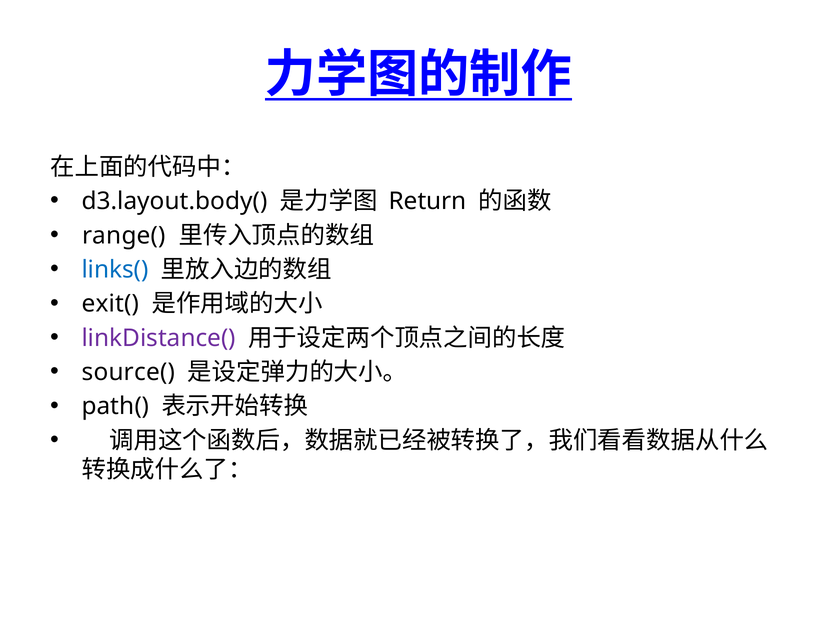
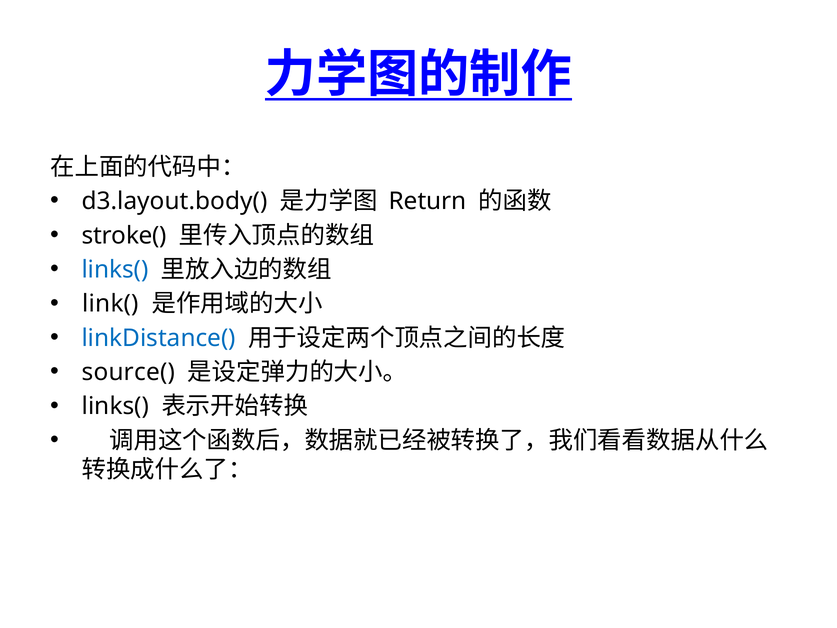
range(: range( -> stroke(
exit(: exit( -> link(
linkDistance( colour: purple -> blue
path( at (115, 406): path( -> links(
